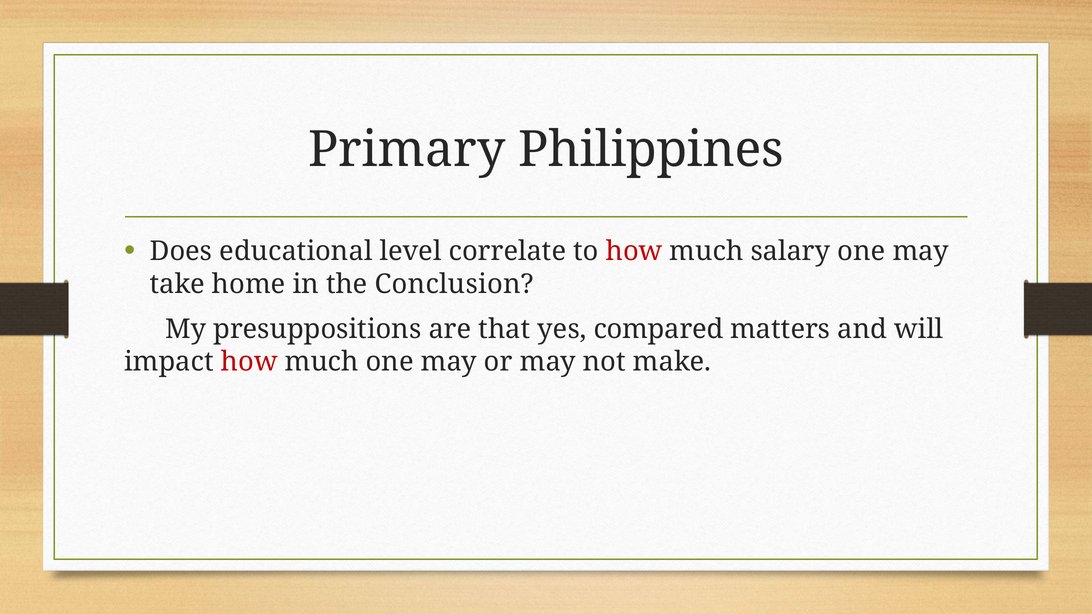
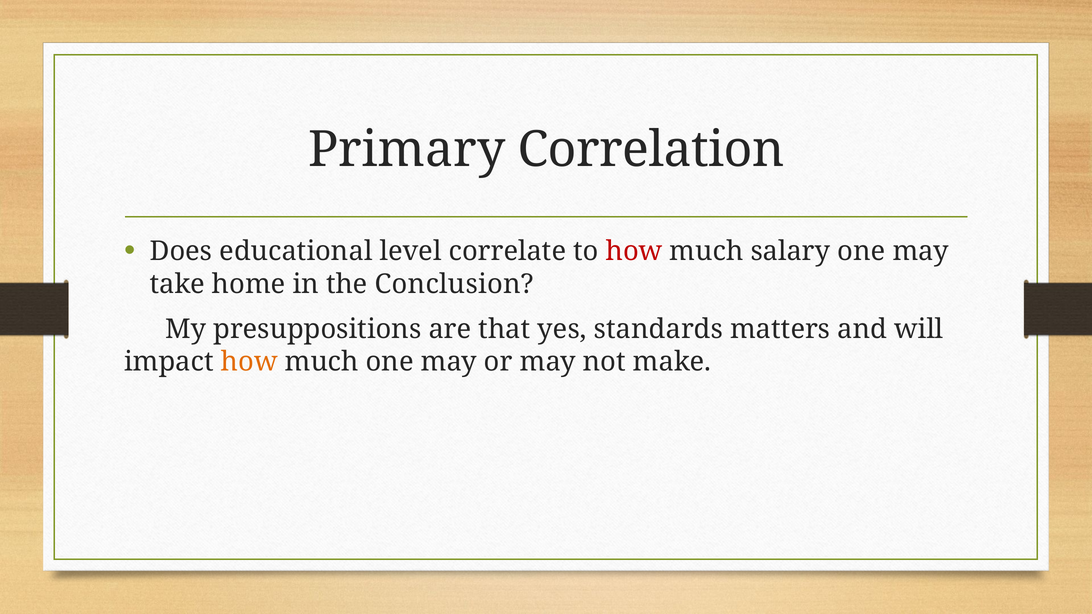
Philippines: Philippines -> Correlation
compared: compared -> standards
how at (249, 362) colour: red -> orange
